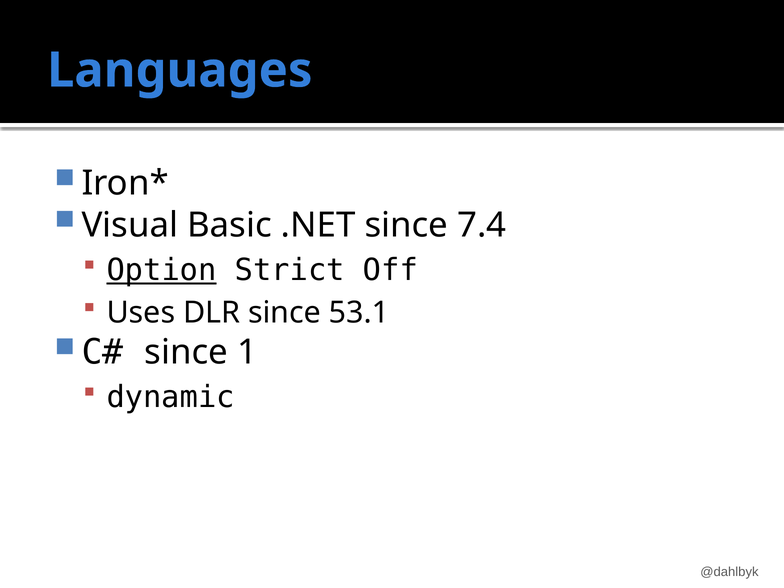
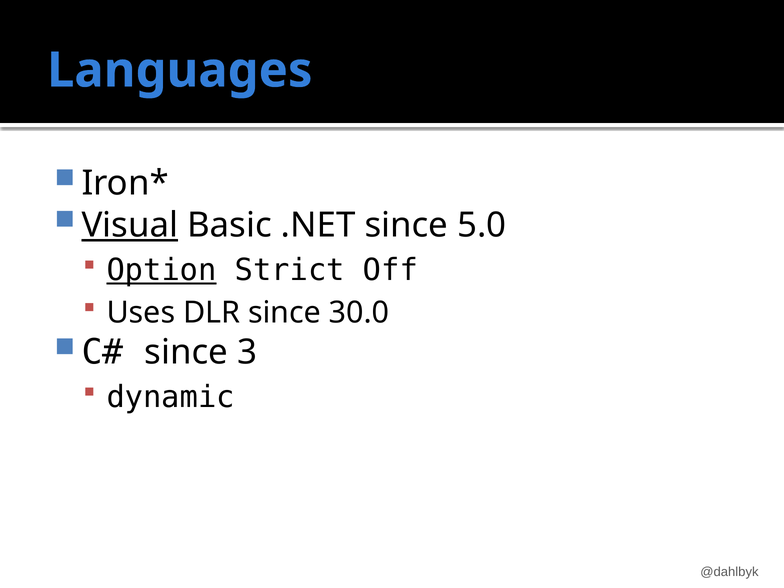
Visual underline: none -> present
7.4: 7.4 -> 5.0
53.1: 53.1 -> 30.0
1: 1 -> 3
